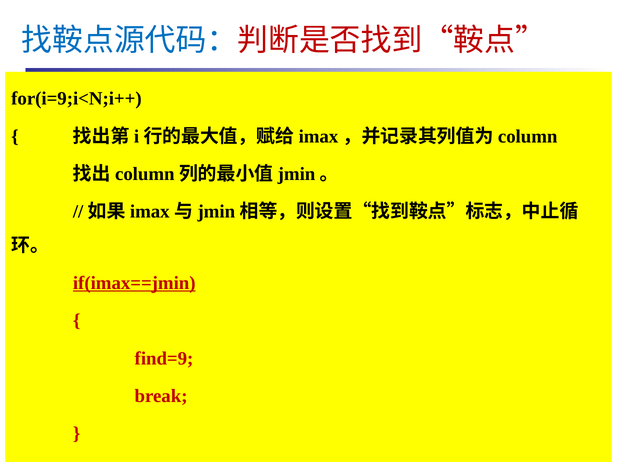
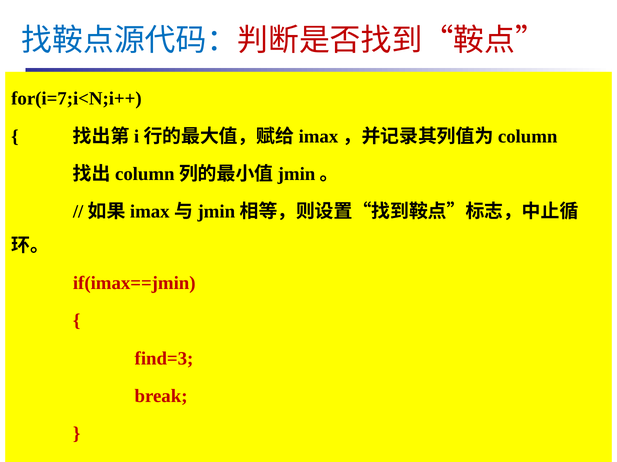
for(i=9;i<N;i++: for(i=9;i<N;i++ -> for(i=7;i<N;i++
if(imax==jmin underline: present -> none
find=9: find=9 -> find=3
